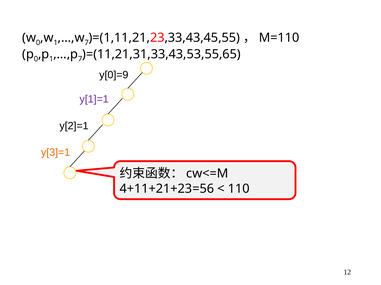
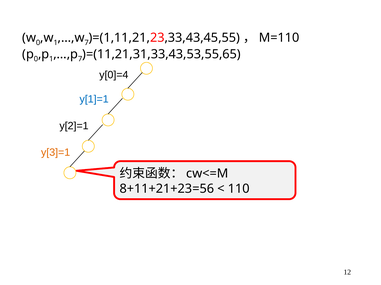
y[0]=9: y[0]=9 -> y[0]=4
y[1]=1 colour: purple -> blue
4+11+21+23=56: 4+11+21+23=56 -> 8+11+21+23=56
